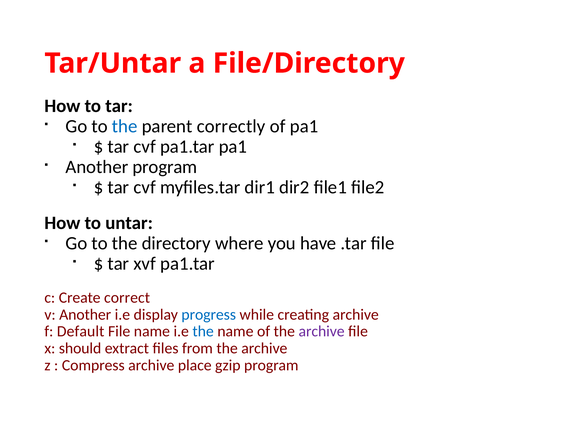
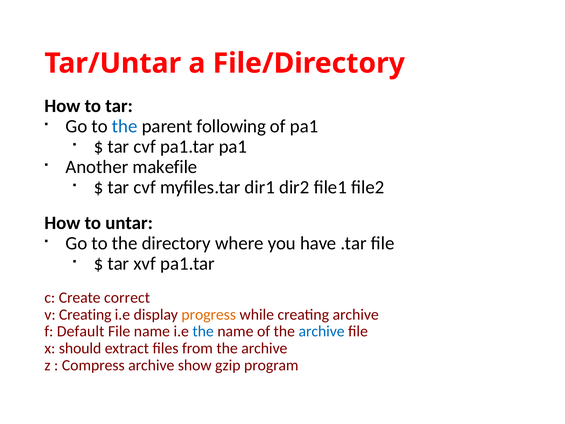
correctly: correctly -> following
Another program: program -> makefile
v Another: Another -> Creating
progress colour: blue -> orange
archive at (322, 331) colour: purple -> blue
place: place -> show
